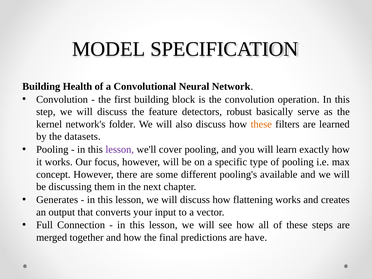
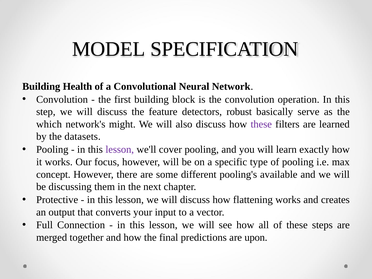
kernel: kernel -> which
folder: folder -> might
these at (261, 124) colour: orange -> purple
Generates: Generates -> Protective
have: have -> upon
